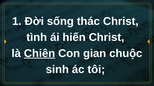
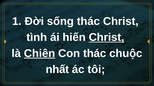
Christ at (107, 38) underline: none -> present
Con gian: gian -> thác
sinh: sinh -> nhất
